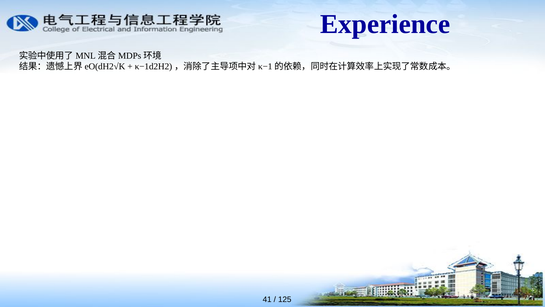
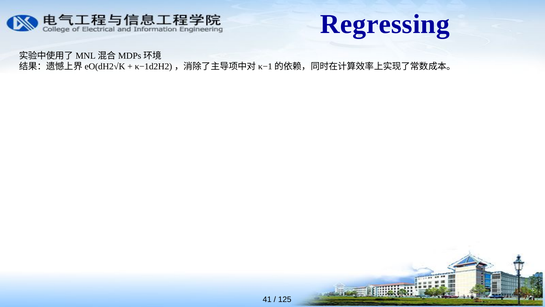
Experience: Experience -> Regressing
